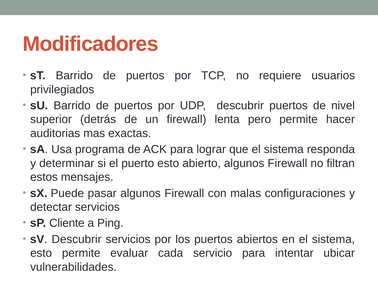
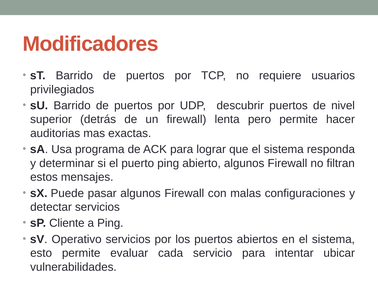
puerto esto: esto -> ping
sV Descubrir: Descubrir -> Operativo
